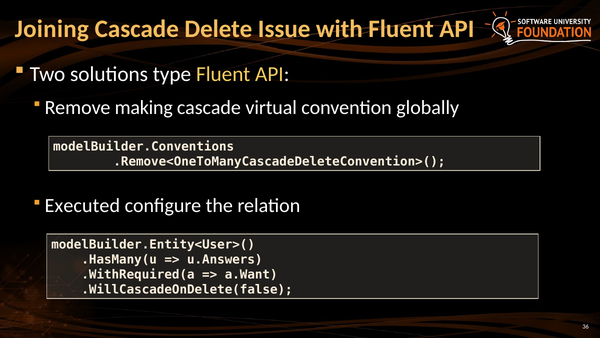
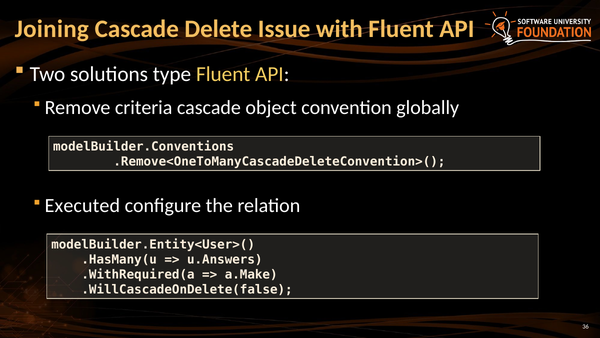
making: making -> criteria
virtual: virtual -> object
a.Want: a.Want -> a.Make
